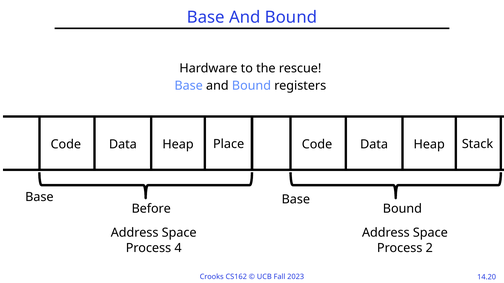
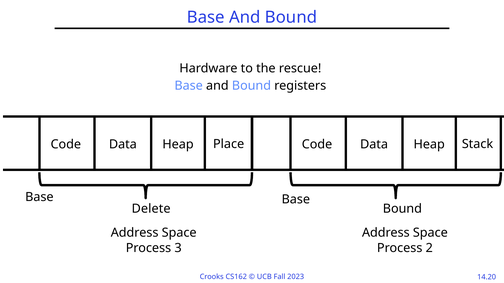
Before: Before -> Delete
4: 4 -> 3
